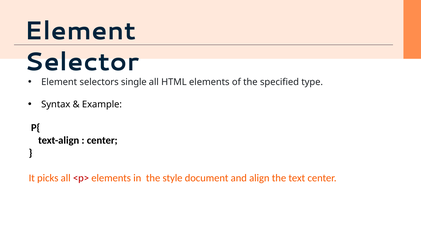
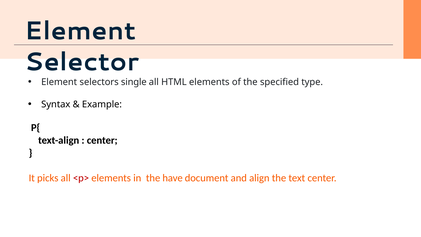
style: style -> have
